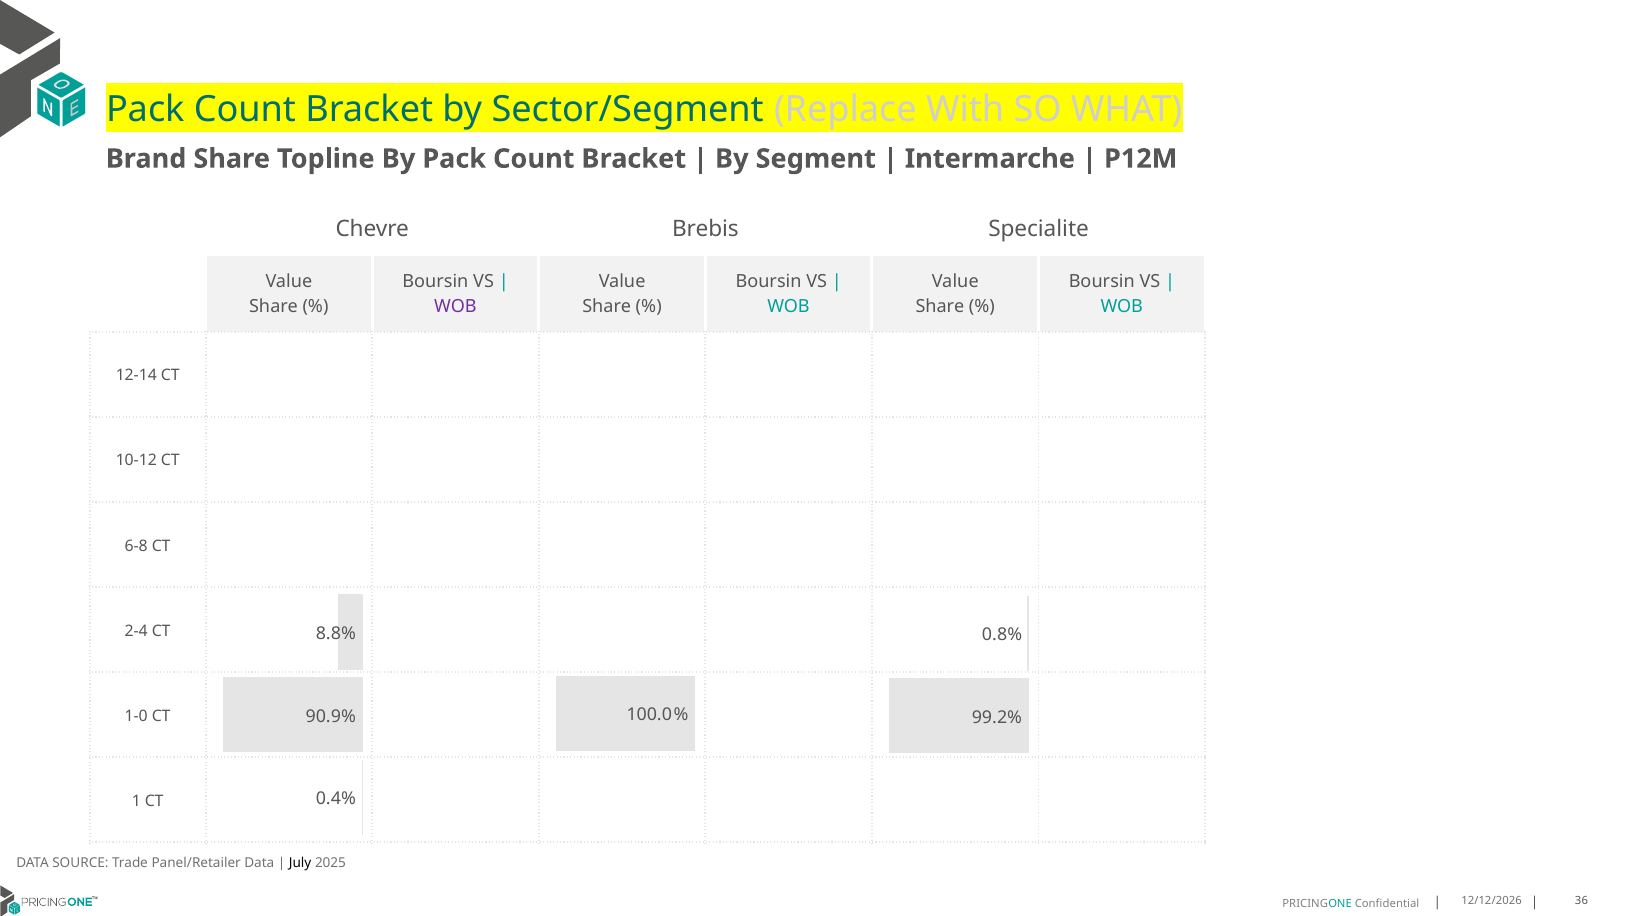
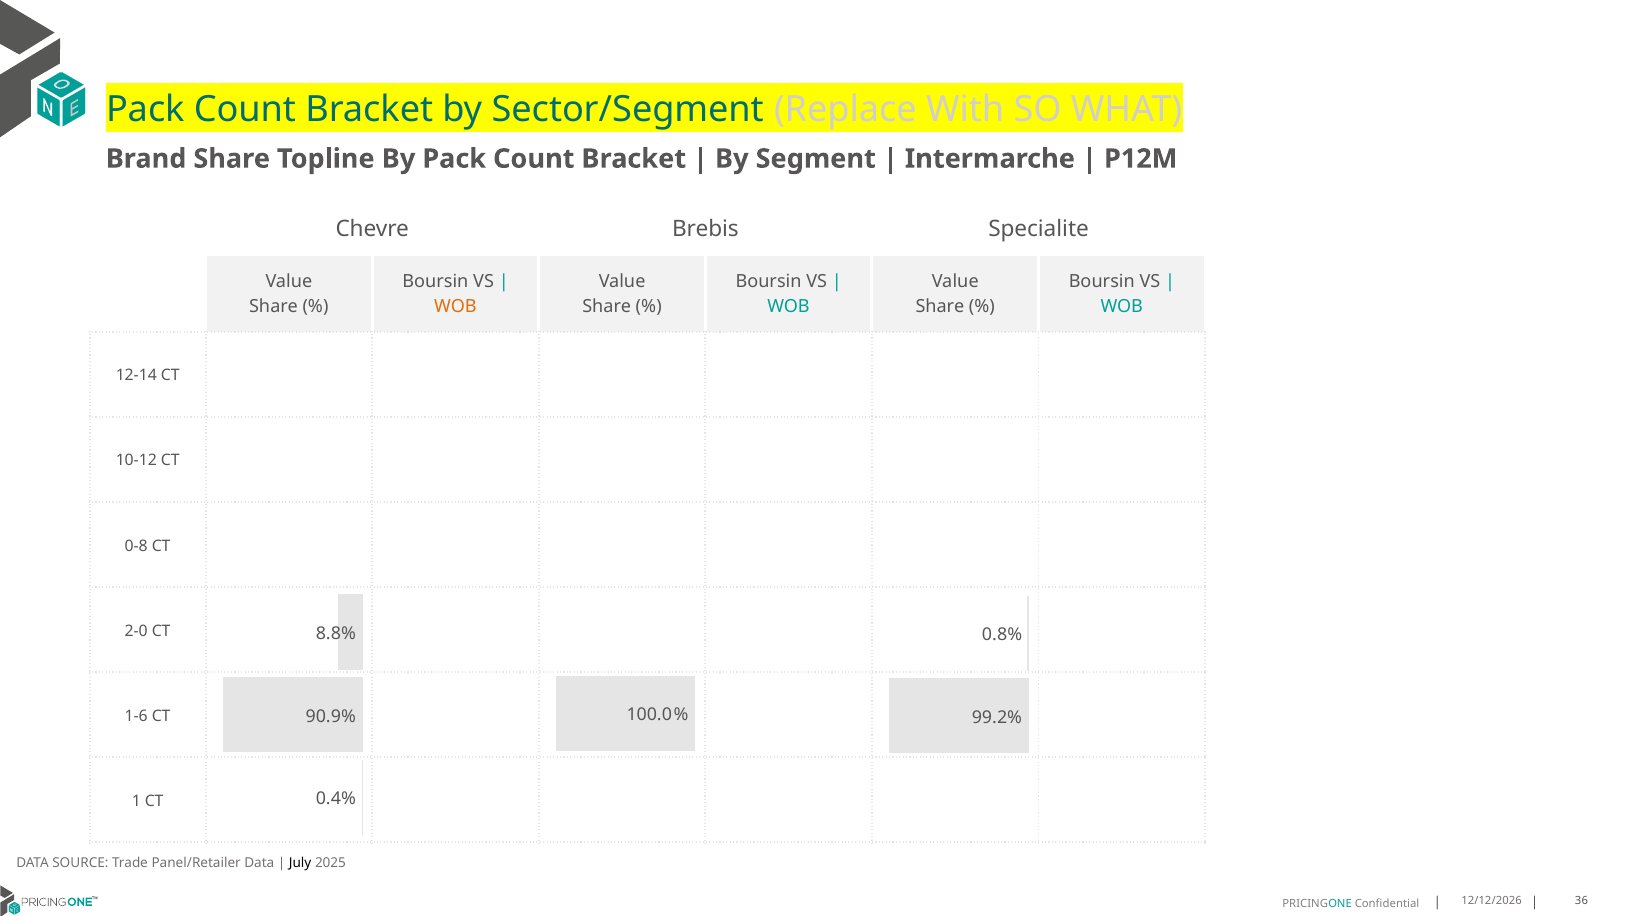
WOB at (455, 307) colour: purple -> orange
6-8: 6-8 -> 0-8
2-4: 2-4 -> 2-0
1-0: 1-0 -> 1-6
